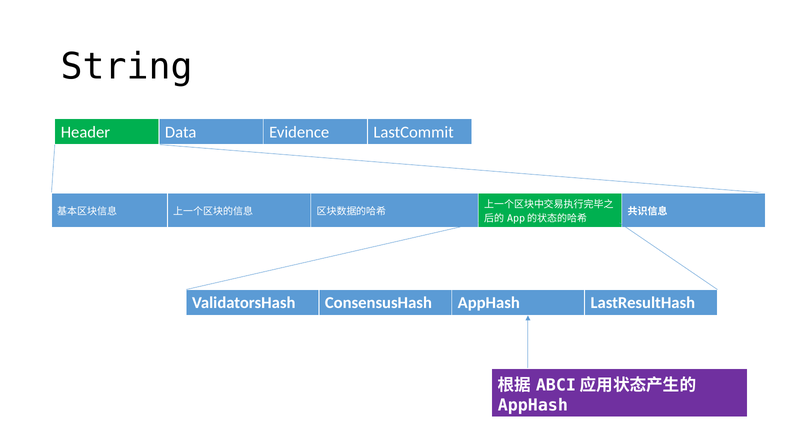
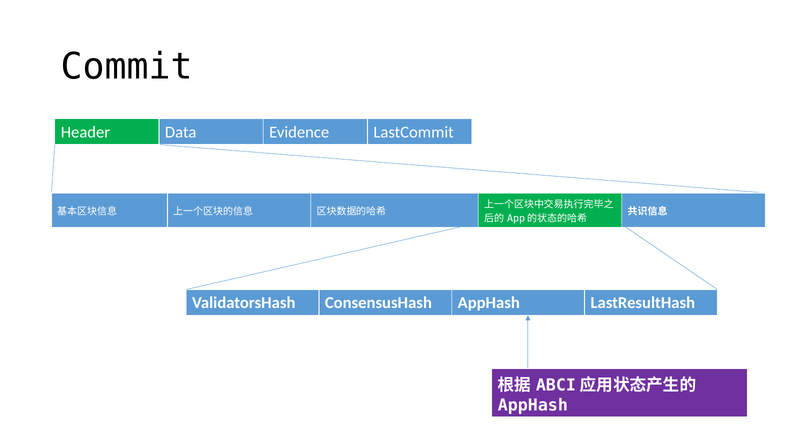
String: String -> Commit
